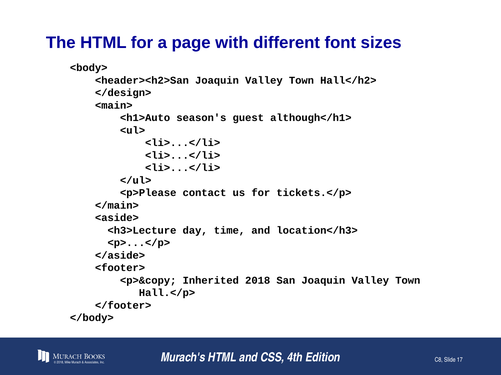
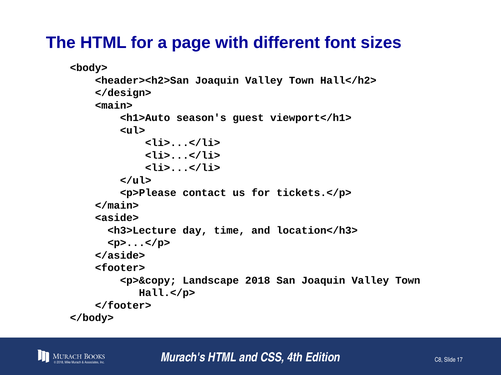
although</h1>: although</h1> -> viewport</h1>
Inherited: Inherited -> Landscape
